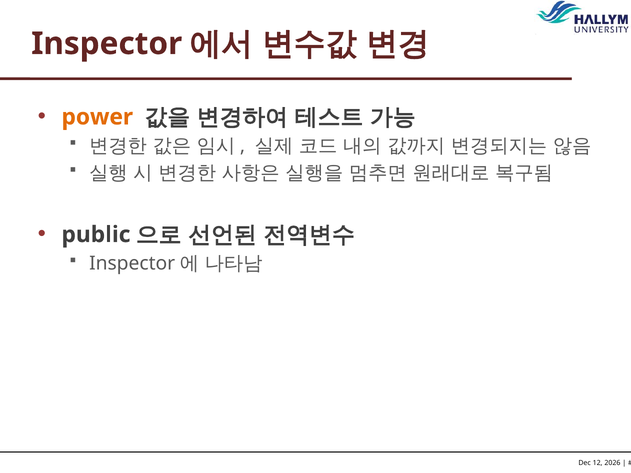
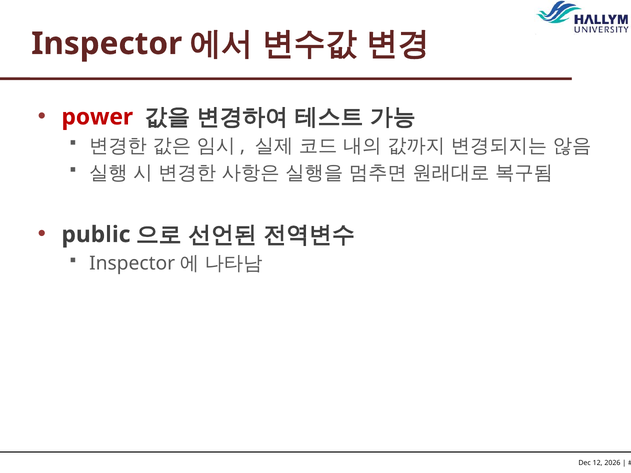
power colour: orange -> red
